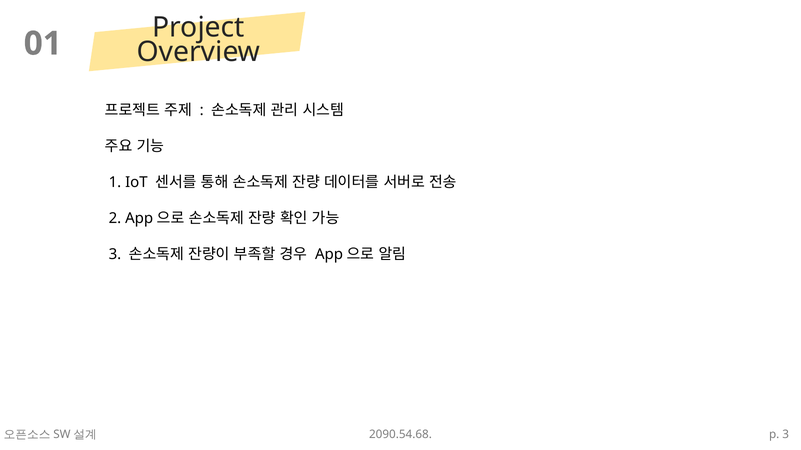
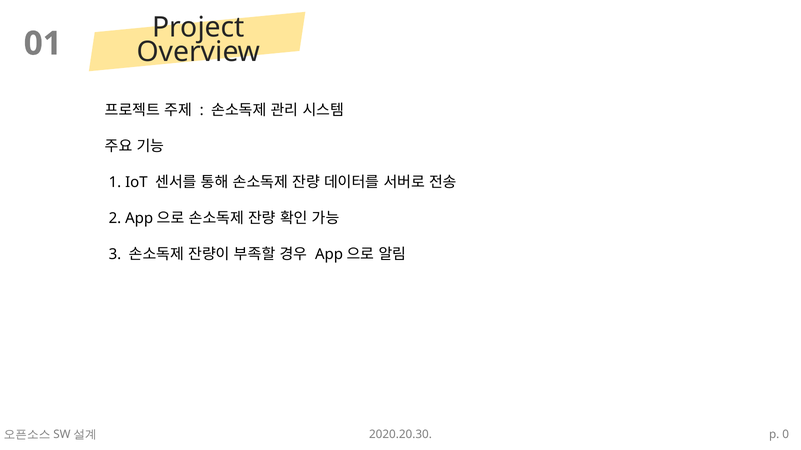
2090.54.68: 2090.54.68 -> 2020.20.30
p 3: 3 -> 0
